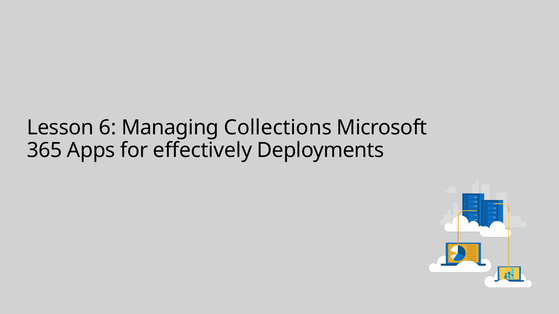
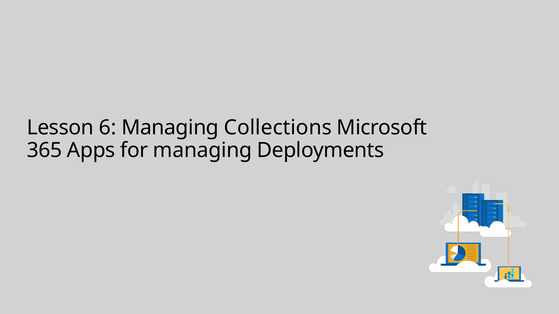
for effectively: effectively -> managing
